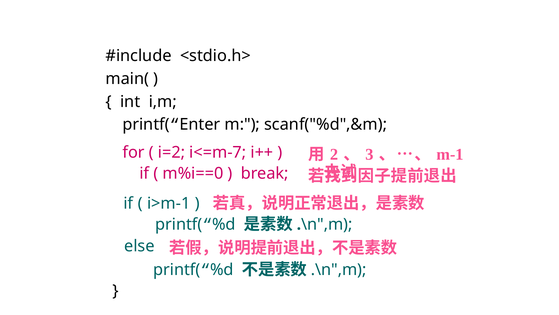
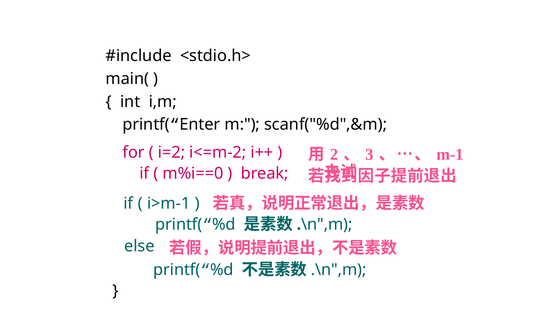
i<=m-7: i<=m-7 -> i<=m-2
